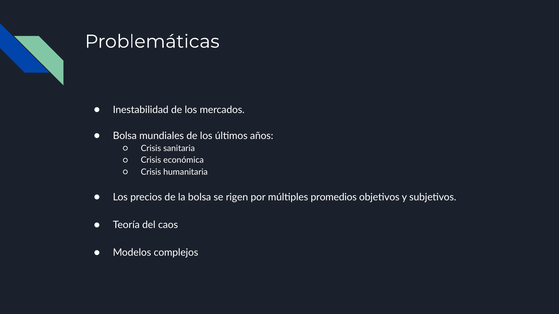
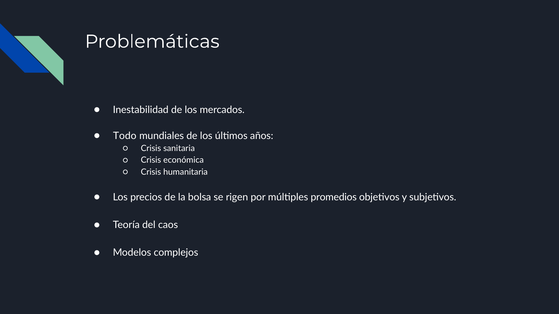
Bolsa at (125, 136): Bolsa -> Todo
